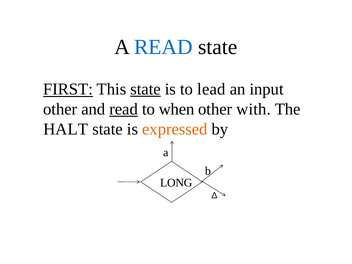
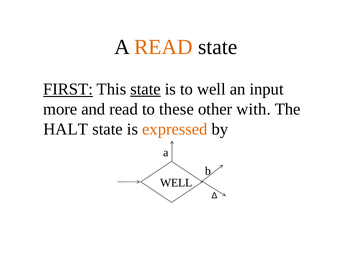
READ at (163, 47) colour: blue -> orange
to lead: lead -> well
other at (60, 109): other -> more
read at (124, 109) underline: present -> none
when: when -> these
LONG at (176, 183): LONG -> WELL
